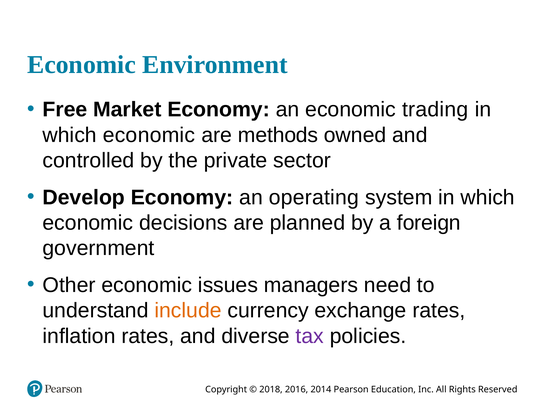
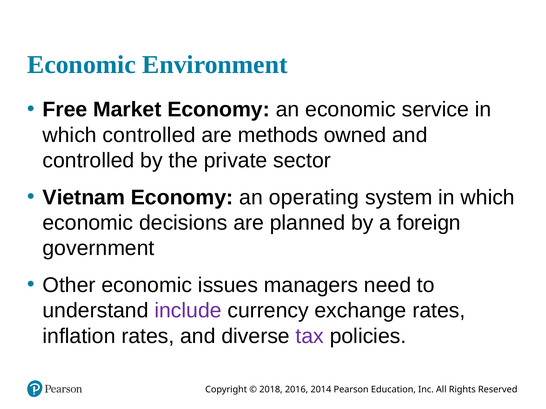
trading: trading -> service
economic at (149, 135): economic -> controlled
Develop: Develop -> Vietnam
include colour: orange -> purple
